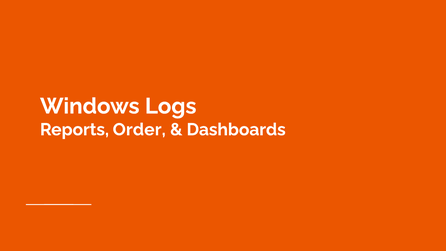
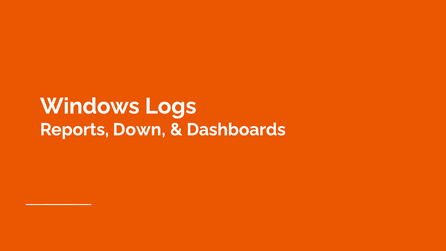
Order: Order -> Down
